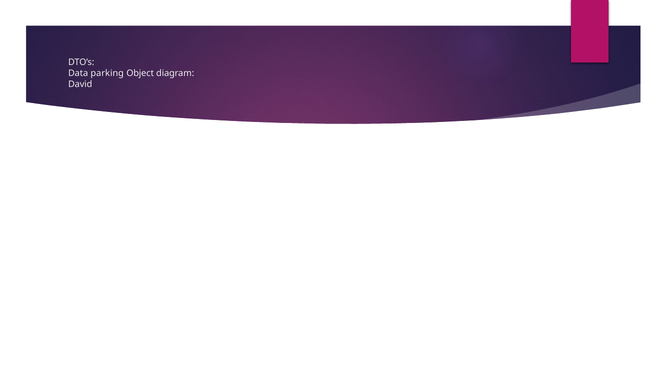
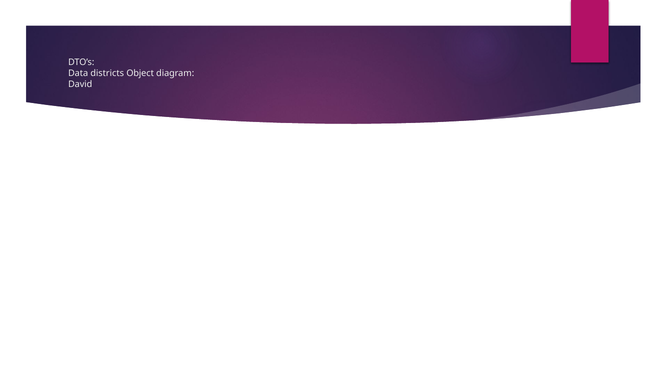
parking: parking -> districts
